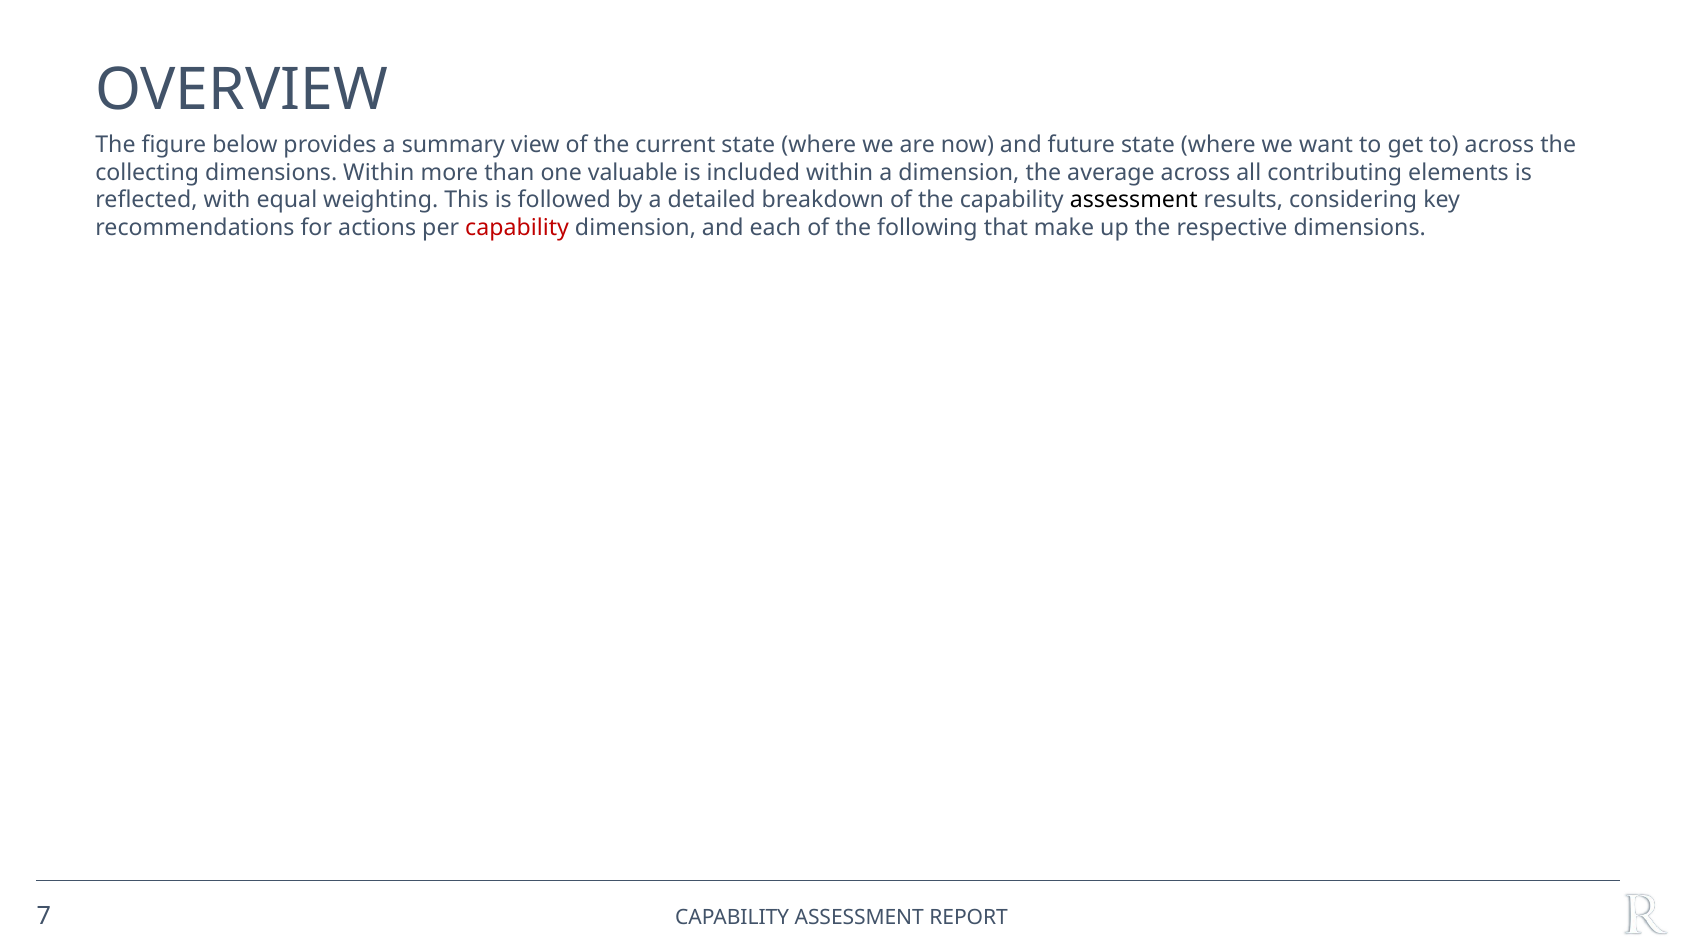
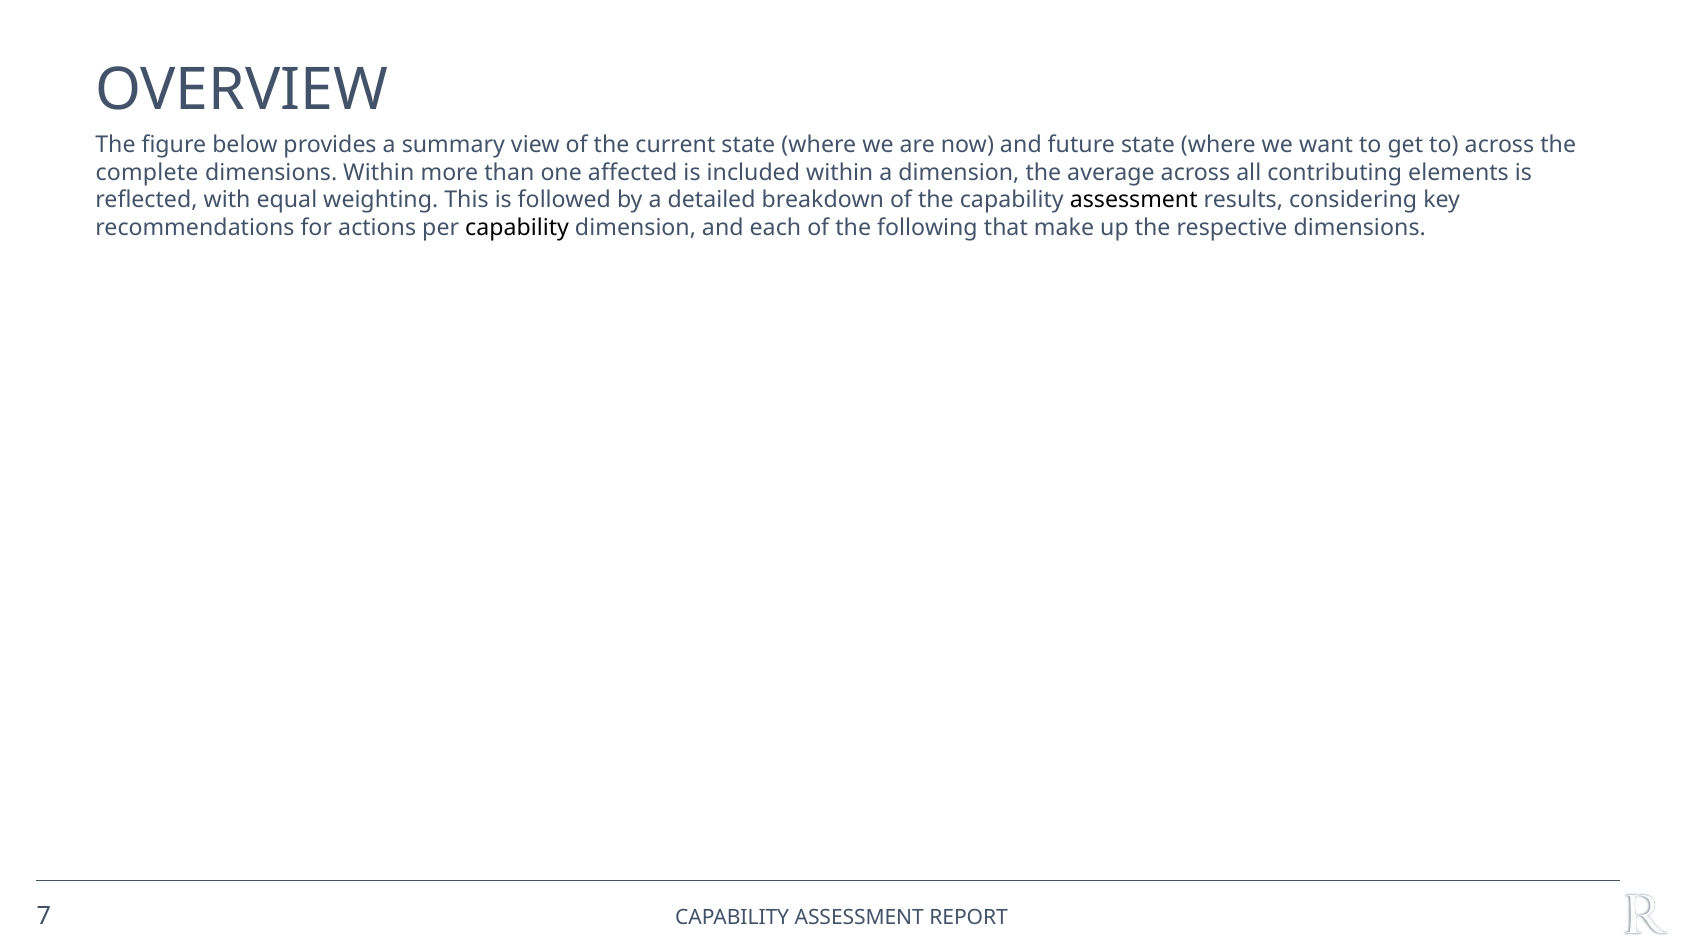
collecting: collecting -> complete
valuable: valuable -> affected
capability at (517, 228) colour: red -> black
